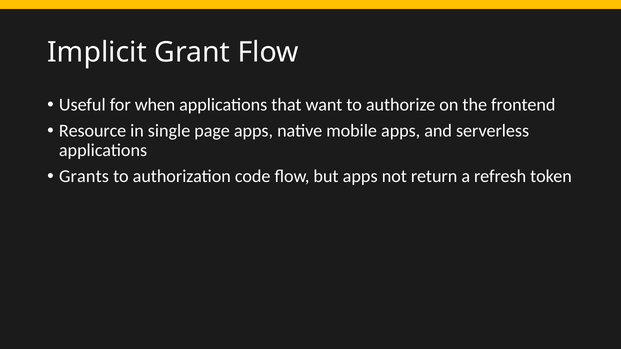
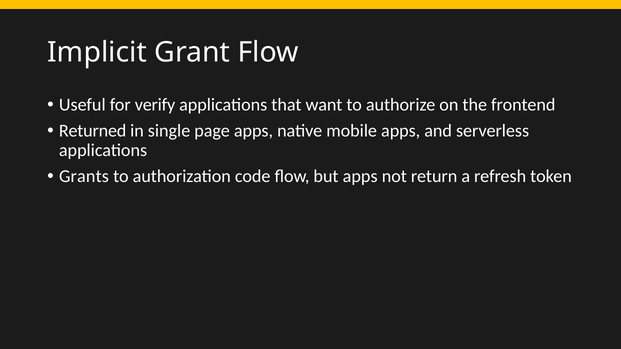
when: when -> verify
Resource: Resource -> Returned
